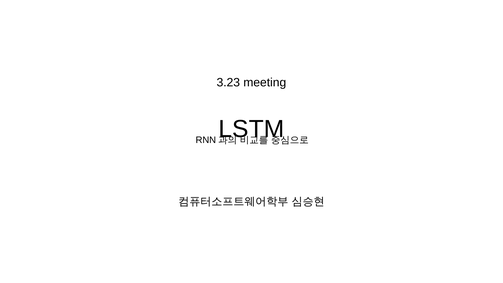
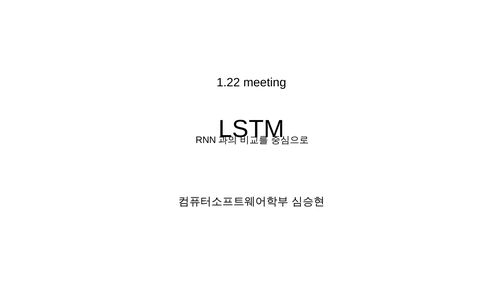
3.23: 3.23 -> 1.22
